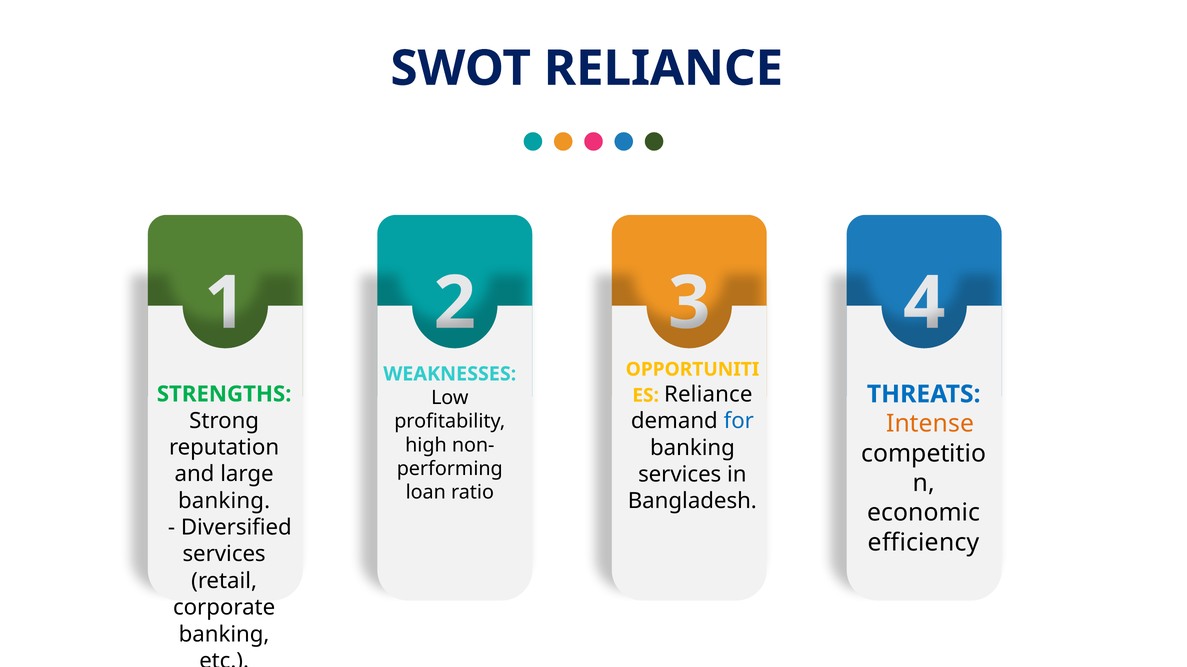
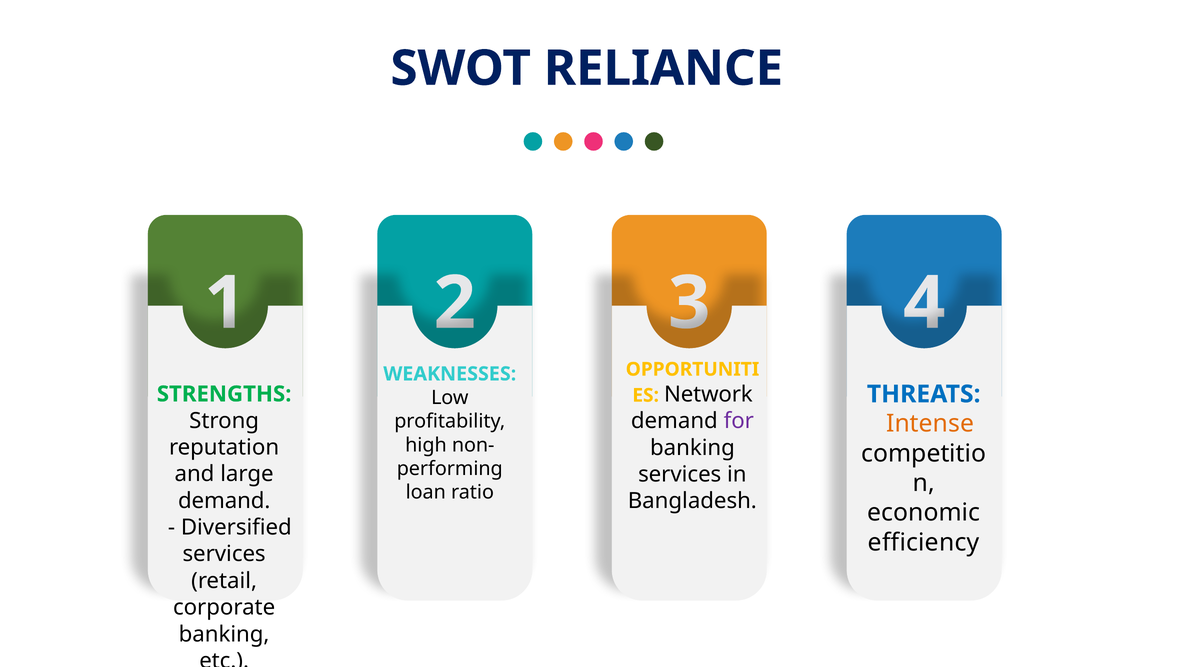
Reliance at (708, 395): Reliance -> Network
for colour: blue -> purple
banking at (224, 501): banking -> demand
